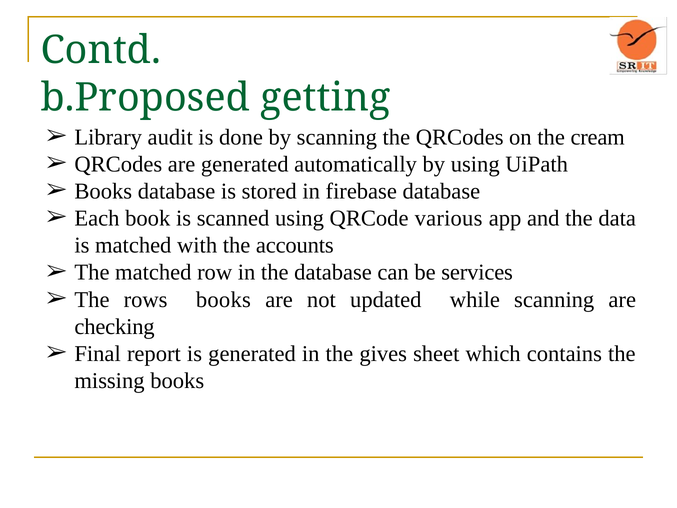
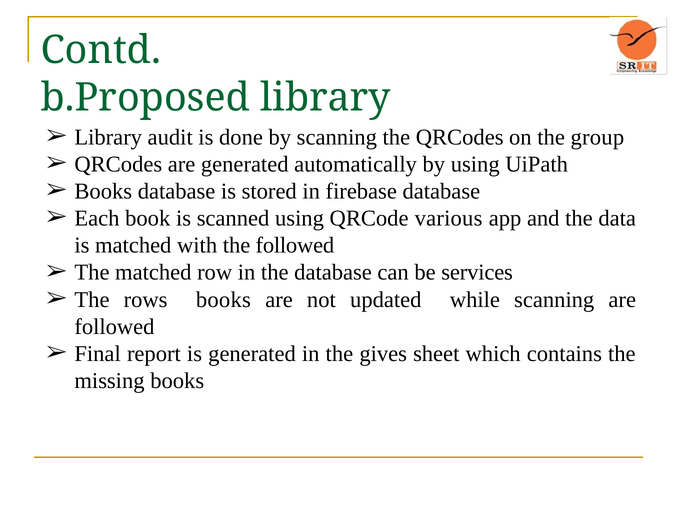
b.Proposed getting: getting -> library
cream: cream -> group
the accounts: accounts -> followed
checking at (115, 327): checking -> followed
